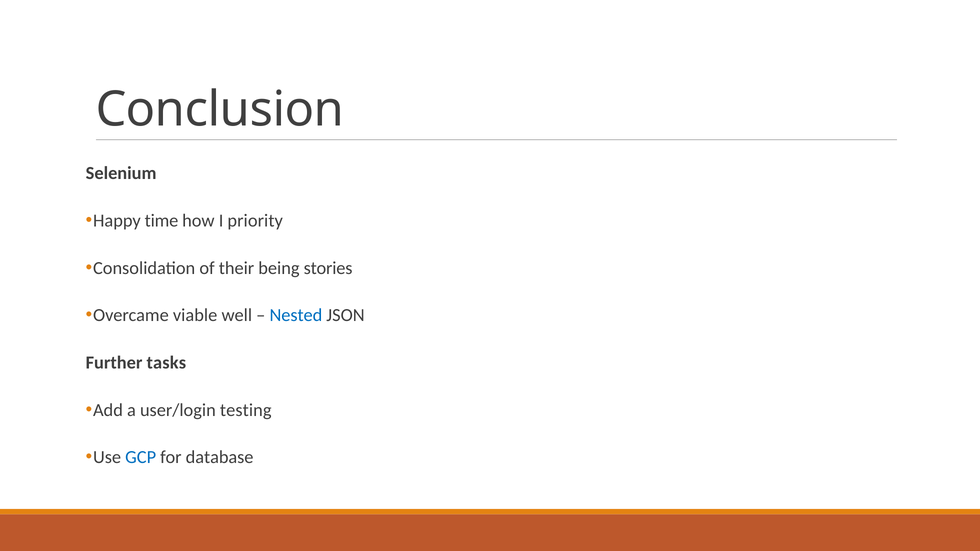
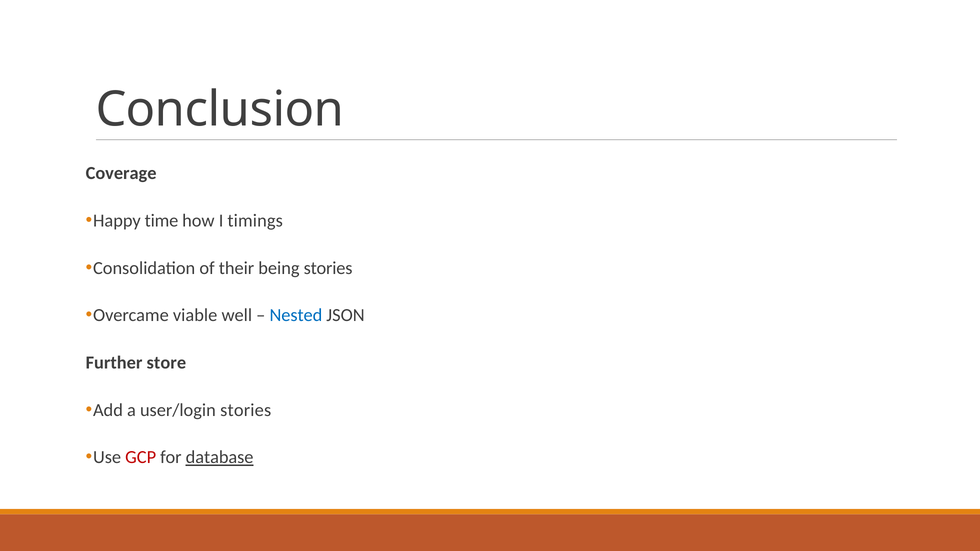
Selenium: Selenium -> Coverage
priority: priority -> timings
tasks: tasks -> store
user/login testing: testing -> stories
GCP colour: blue -> red
database underline: none -> present
